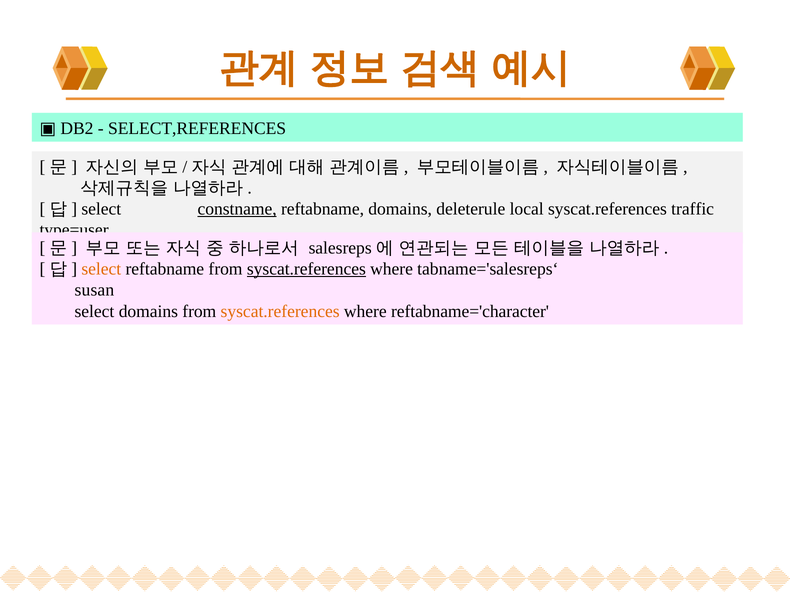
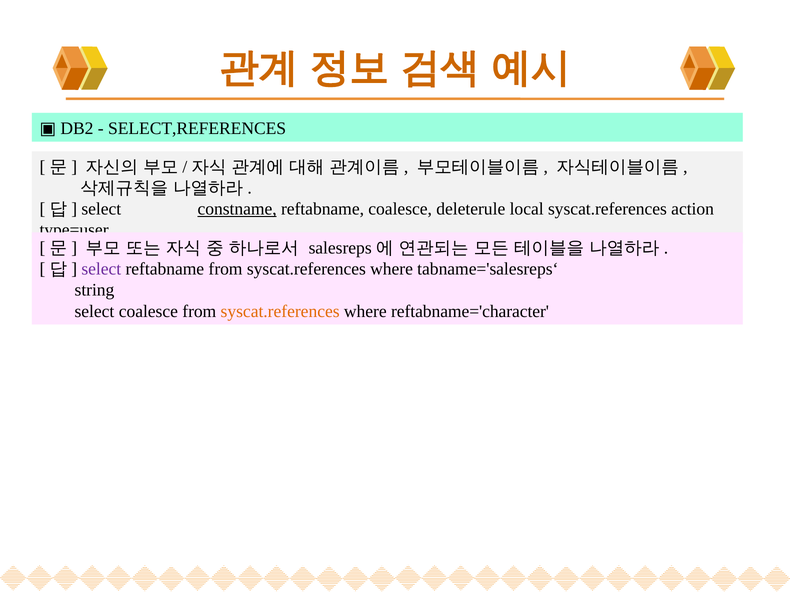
reftabname domains: domains -> coalesce
traffic: traffic -> action
select at (101, 269) colour: orange -> purple
syscat.references at (306, 269) underline: present -> none
susan: susan -> string
select domains: domains -> coalesce
